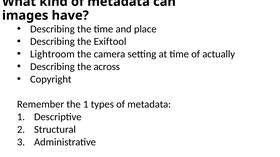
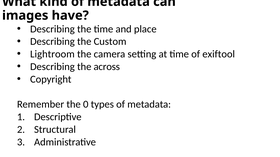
Exiftool: Exiftool -> Custom
actually: actually -> exiftool
the 1: 1 -> 0
